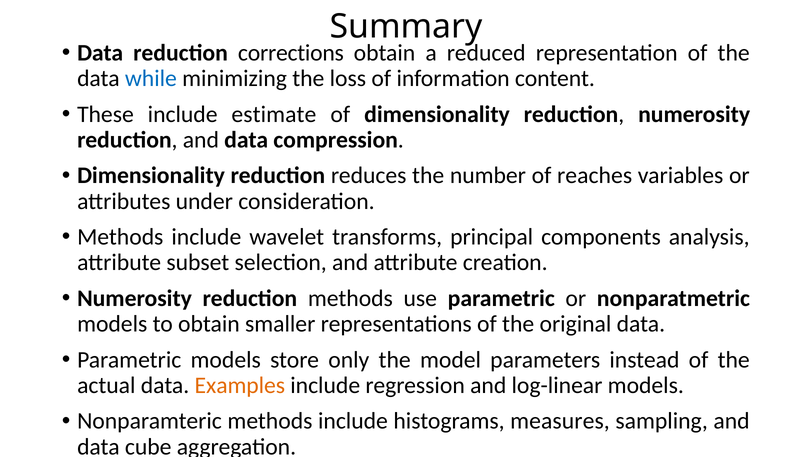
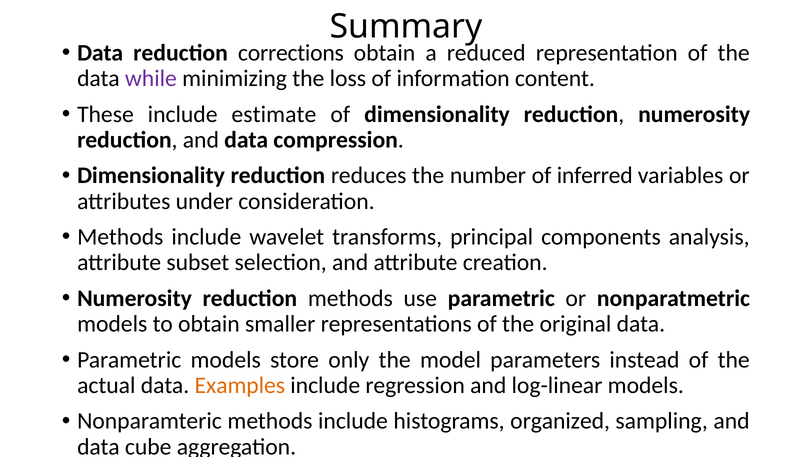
while colour: blue -> purple
reaches: reaches -> inferred
measures: measures -> organized
